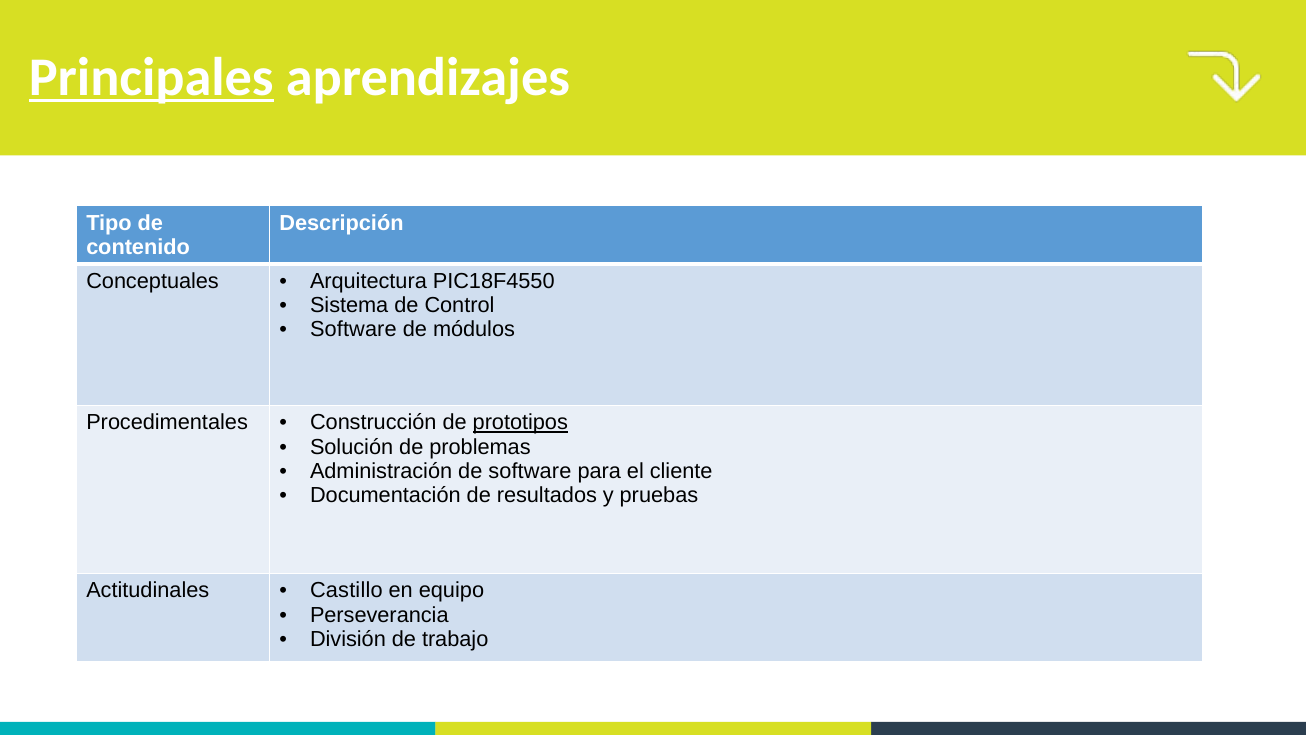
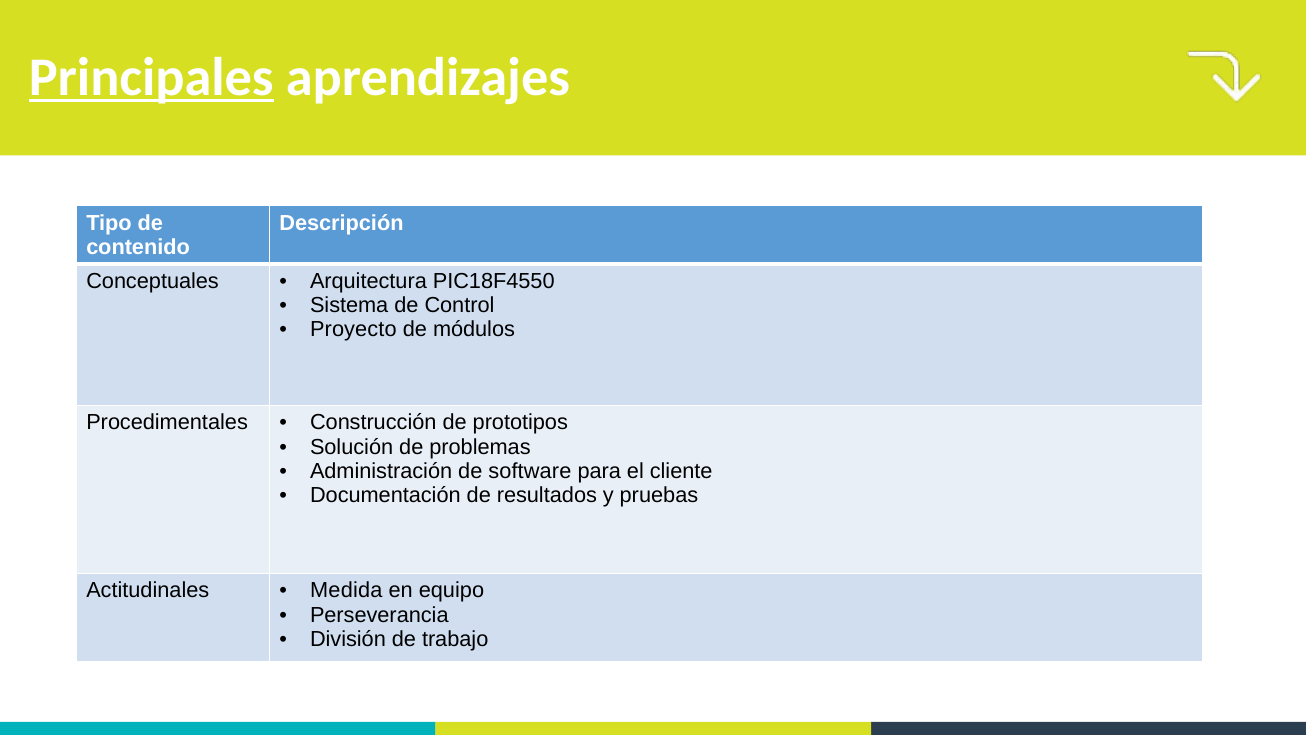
Software at (353, 329): Software -> Proyecto
prototipos underline: present -> none
Castillo: Castillo -> Medida
